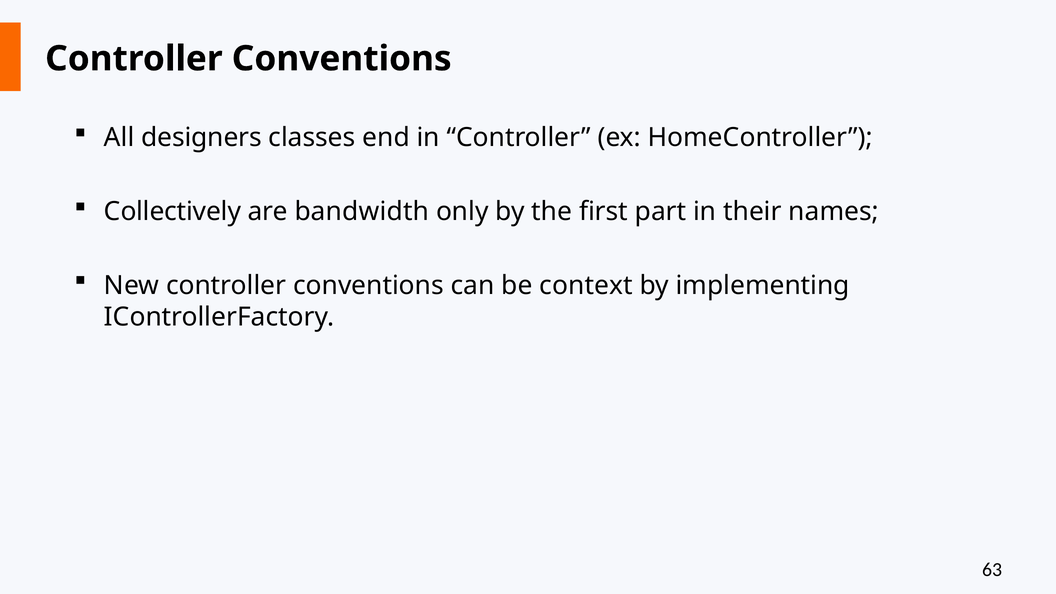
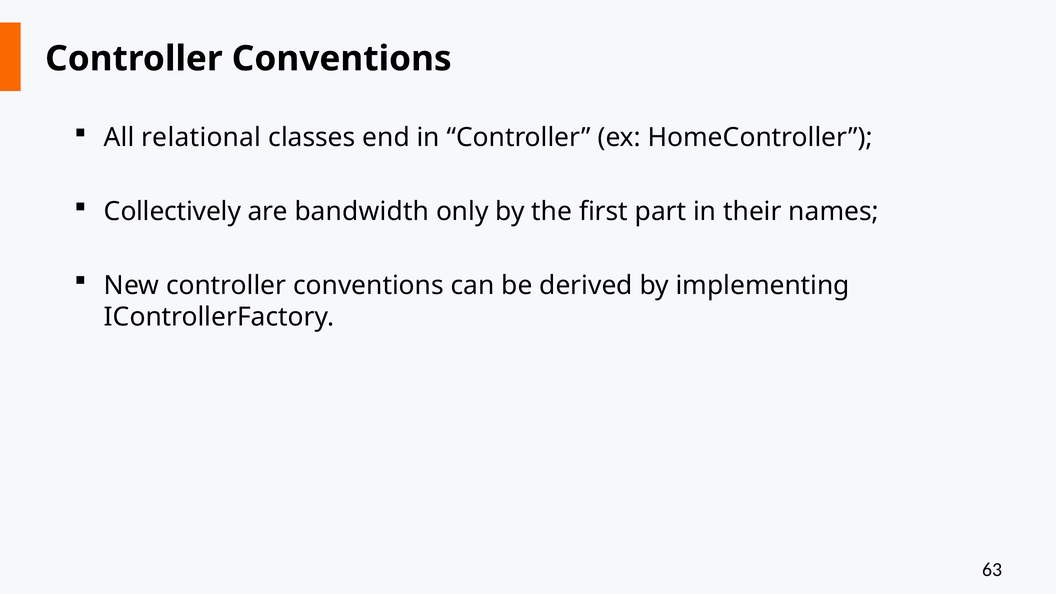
designers: designers -> relational
context: context -> derived
